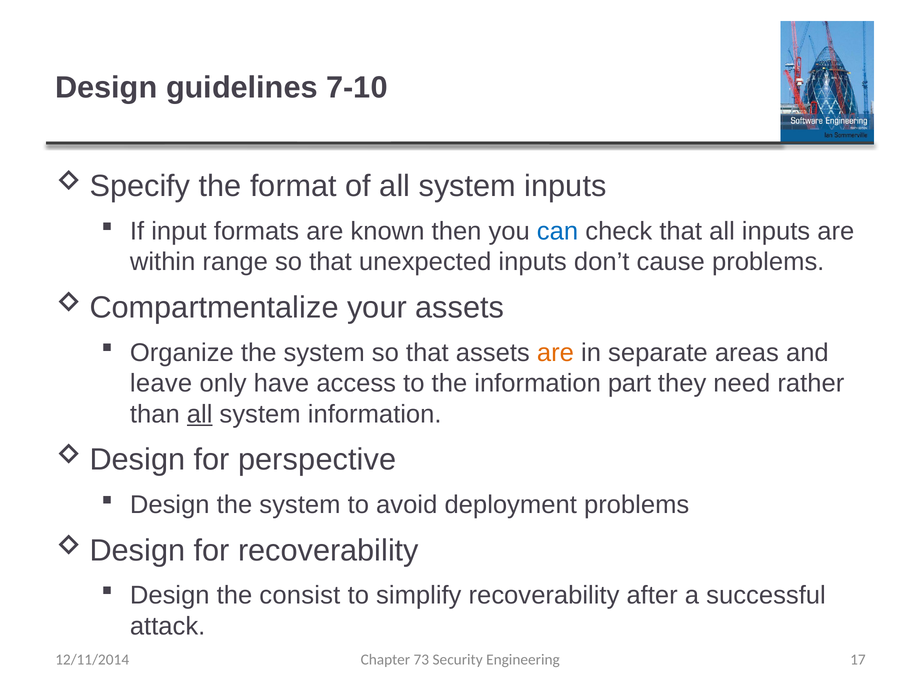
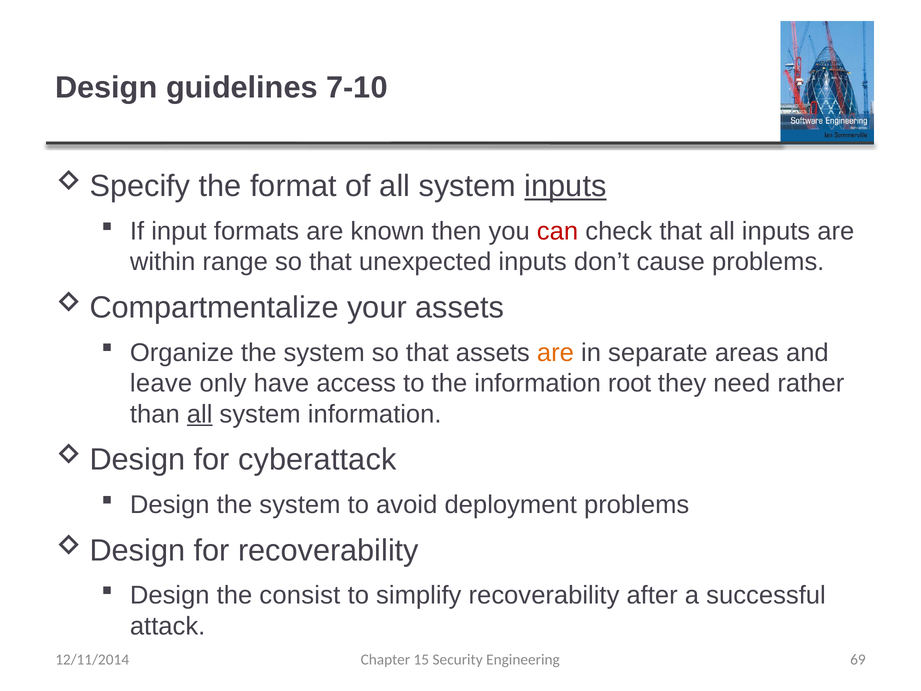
inputs at (565, 186) underline: none -> present
can colour: blue -> red
part: part -> root
perspective: perspective -> cyberattack
73: 73 -> 15
17: 17 -> 69
